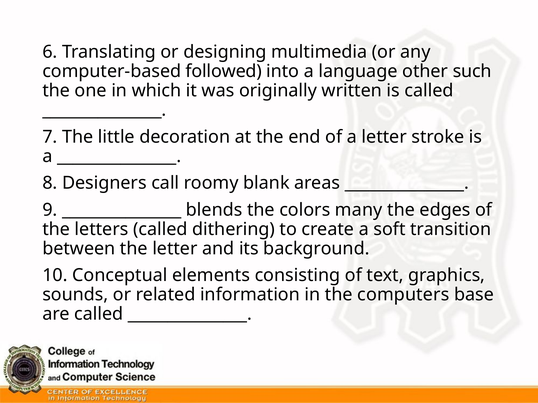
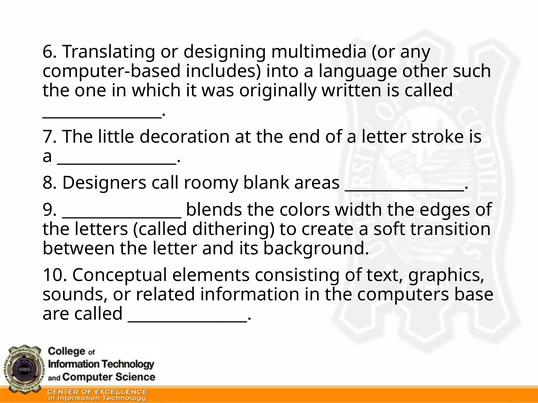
followed: followed -> includes
many: many -> width
